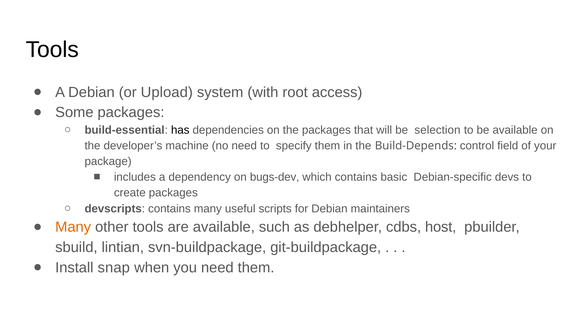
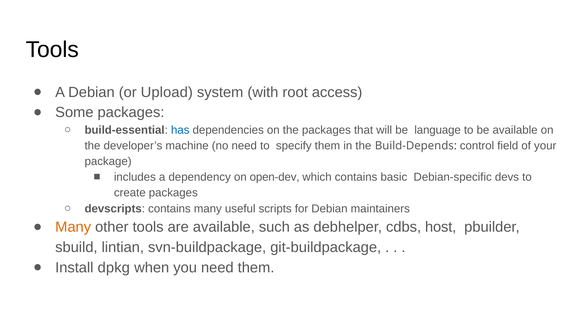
has colour: black -> blue
selection: selection -> language
bugs-dev: bugs-dev -> open-dev
snap: snap -> dpkg
